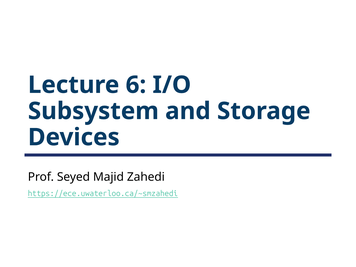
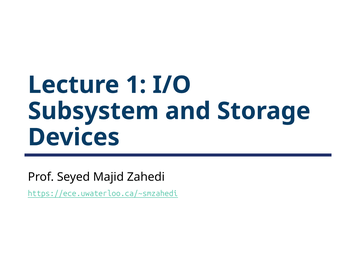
6: 6 -> 1
